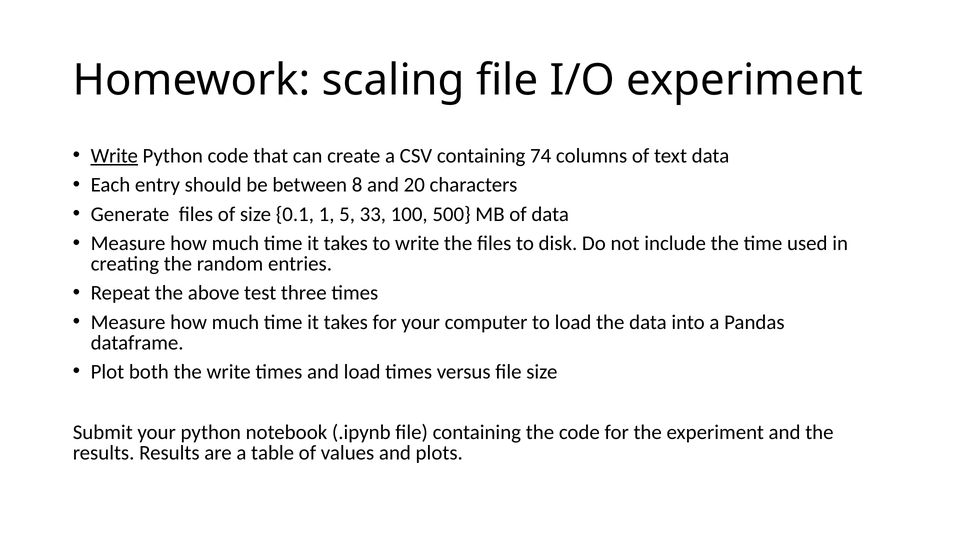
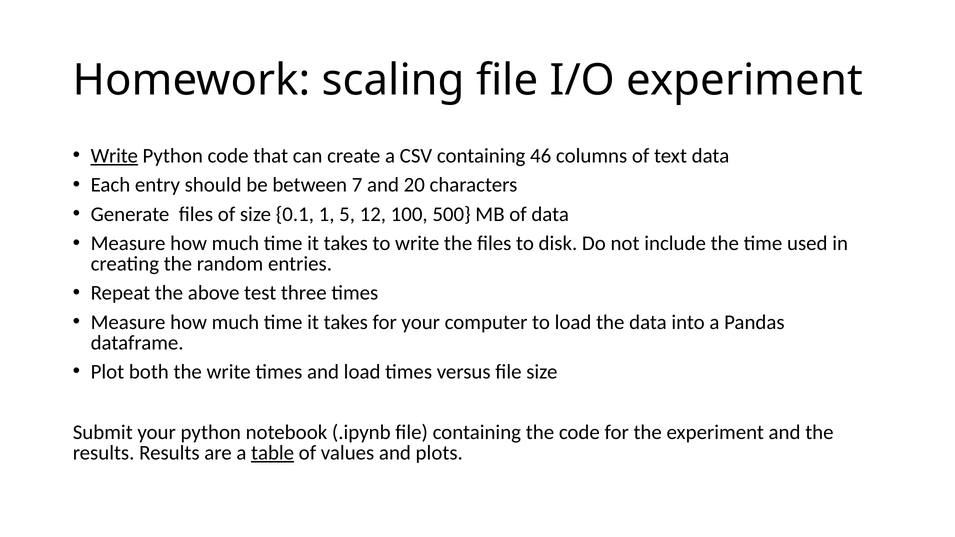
74: 74 -> 46
8: 8 -> 7
33: 33 -> 12
table underline: none -> present
